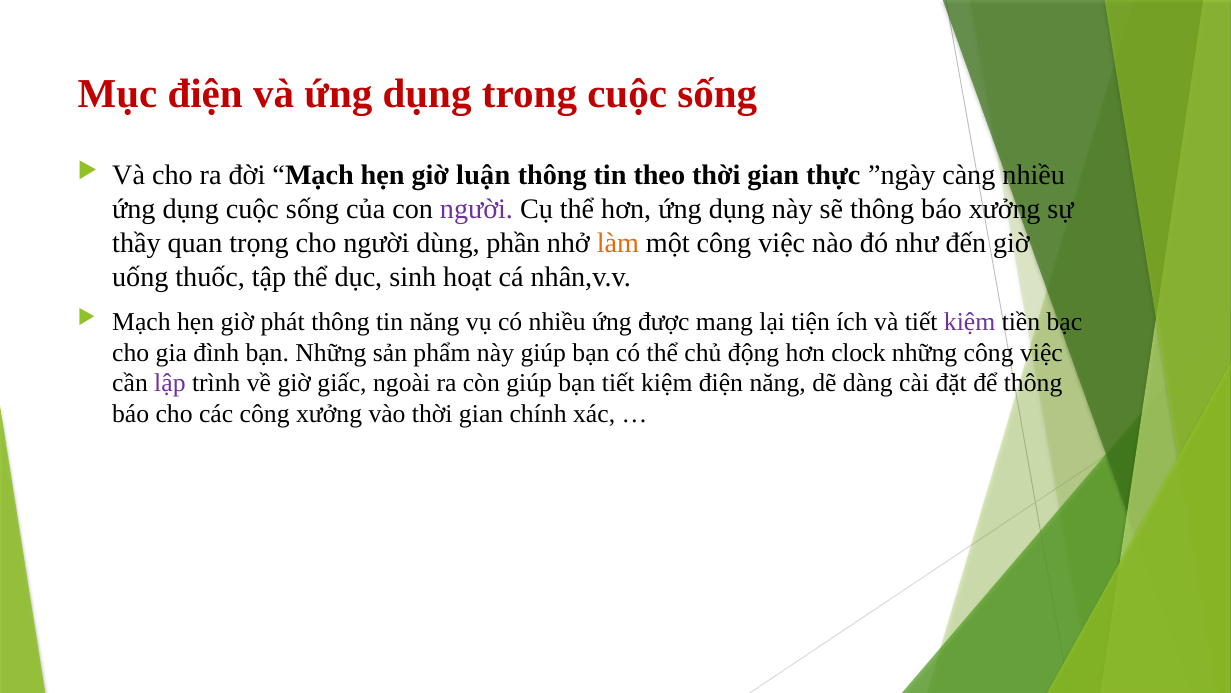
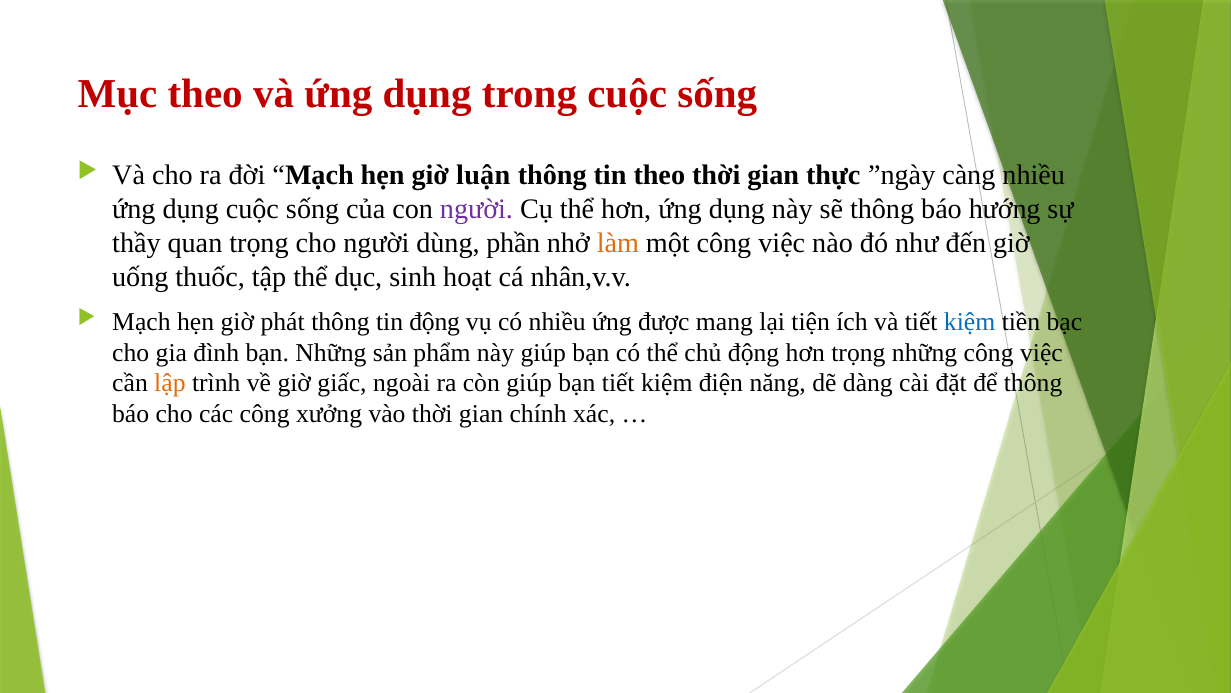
Mục điện: điện -> theo
báo xưởng: xưởng -> hướng
tin năng: năng -> động
kiệm at (970, 321) colour: purple -> blue
hơn clock: clock -> trọng
lập colour: purple -> orange
